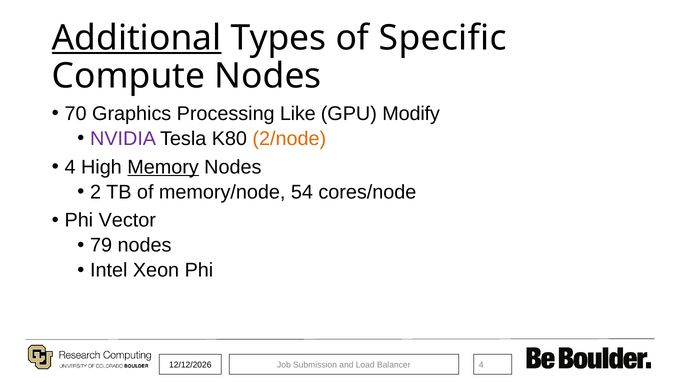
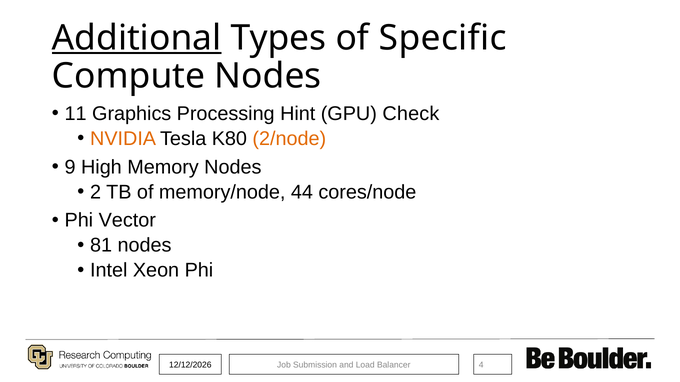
70: 70 -> 11
Like: Like -> Hint
Modify: Modify -> Check
NVIDIA colour: purple -> orange
4 at (70, 167): 4 -> 9
Memory underline: present -> none
54: 54 -> 44
79: 79 -> 81
